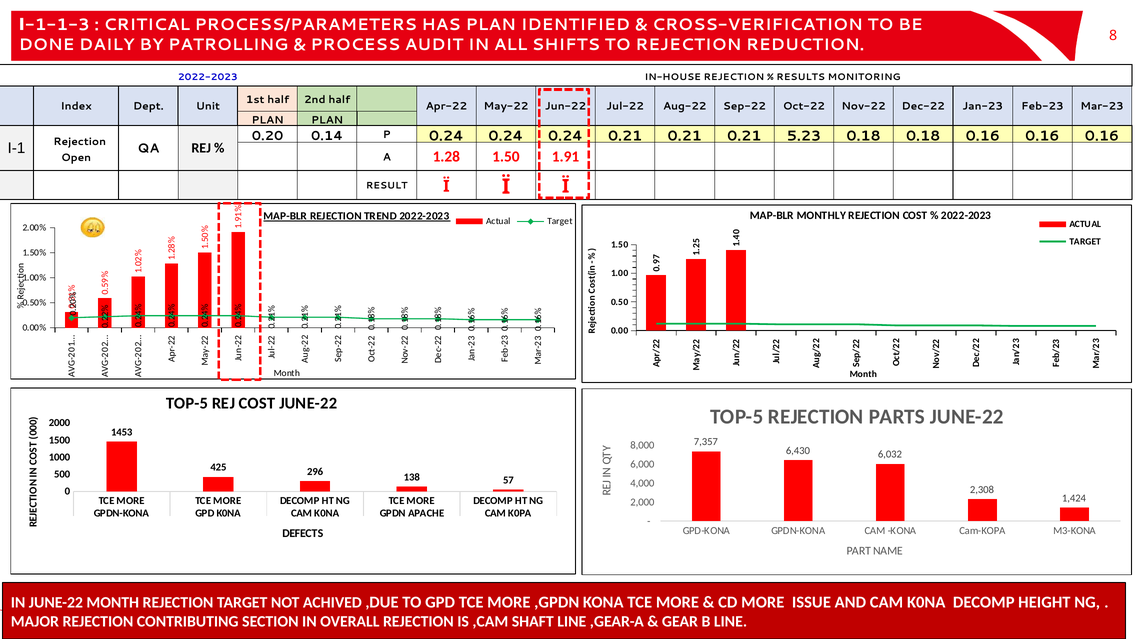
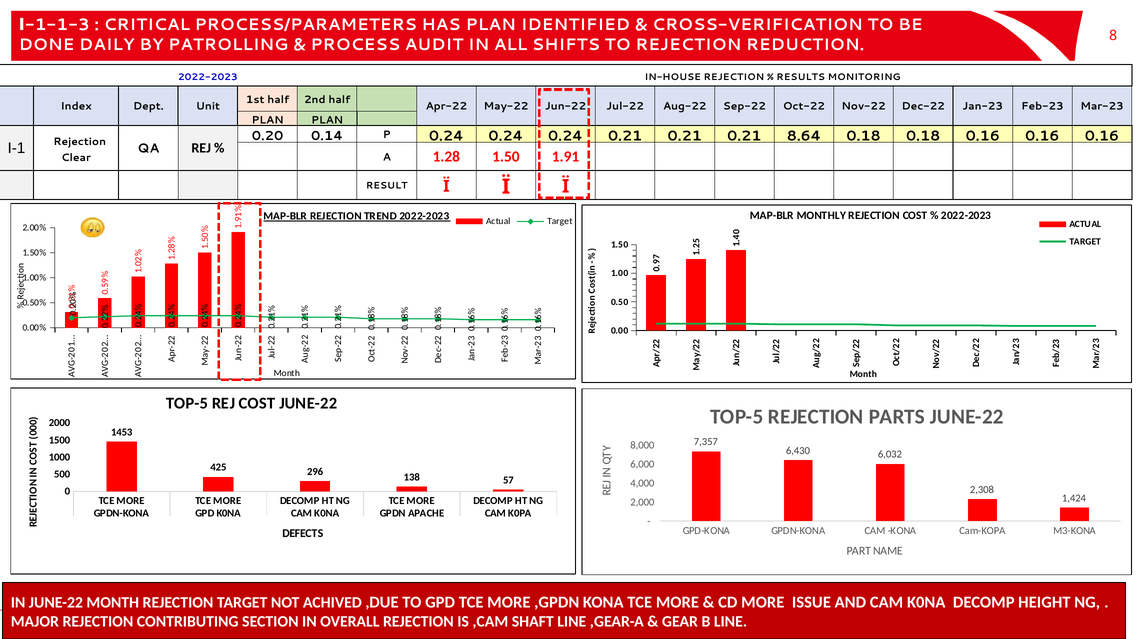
5.23: 5.23 -> 8.64
Open: Open -> Clear
